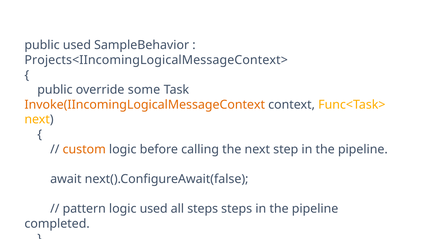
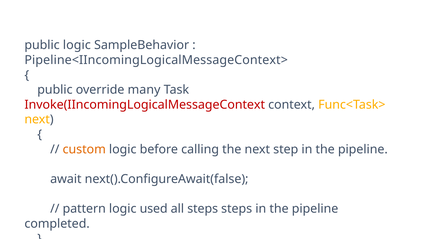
public used: used -> logic
Projects<IIncomingLogicalMessageContext>: Projects<IIncomingLogicalMessageContext> -> Pipeline<IIncomingLogicalMessageContext>
some: some -> many
Invoke(IIncomingLogicalMessageContext colour: orange -> red
